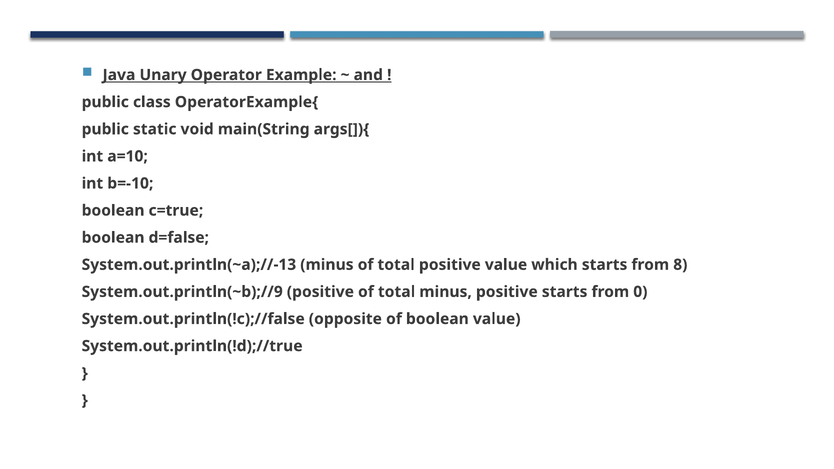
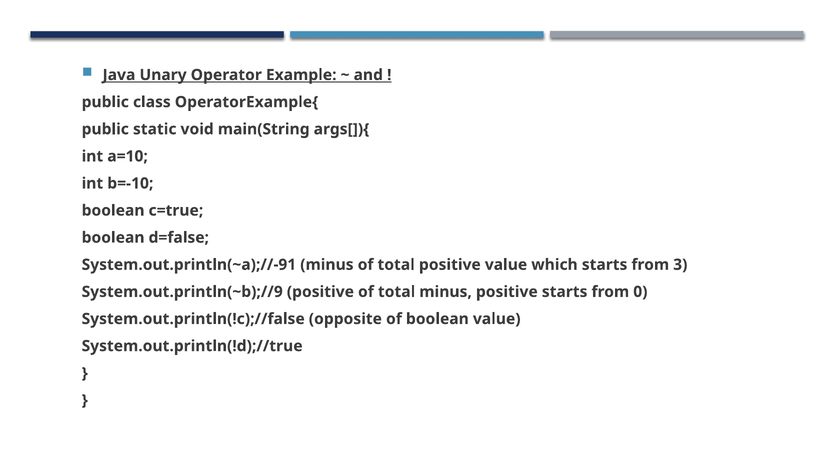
System.out.println(~a);//-13: System.out.println(~a);//-13 -> System.out.println(~a);//-91
8: 8 -> 3
